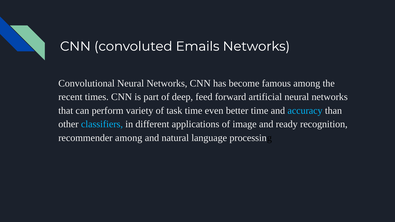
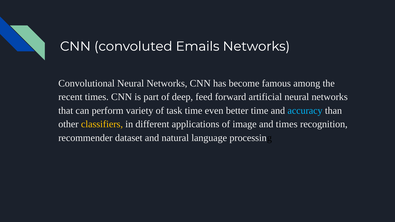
classifiers colour: light blue -> yellow
and ready: ready -> times
recommender among: among -> dataset
